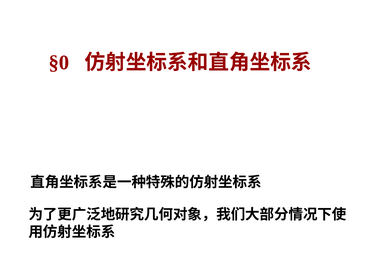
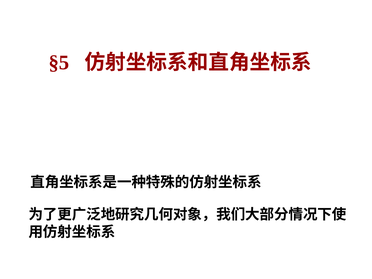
§0: §0 -> §5
